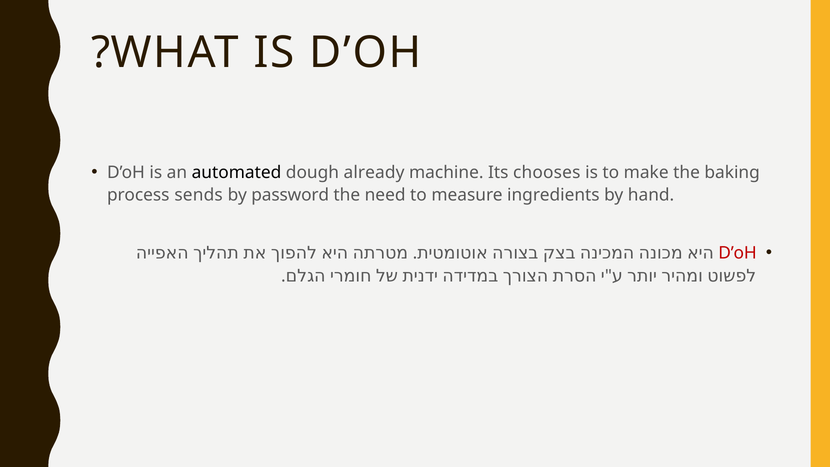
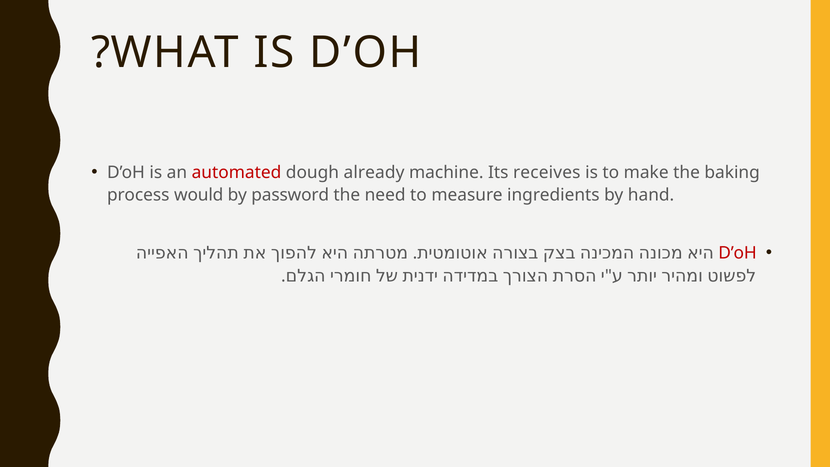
automated colour: black -> red
chooses: chooses -> receives
sends: sends -> would
